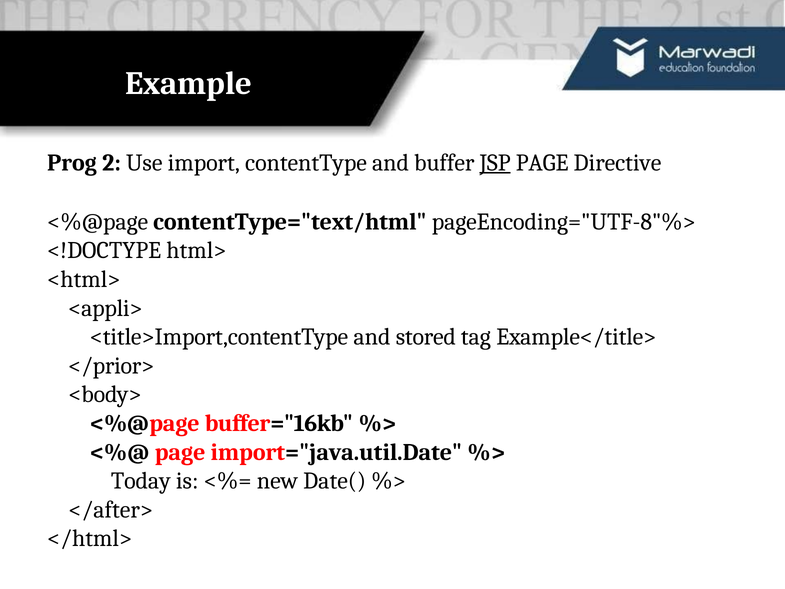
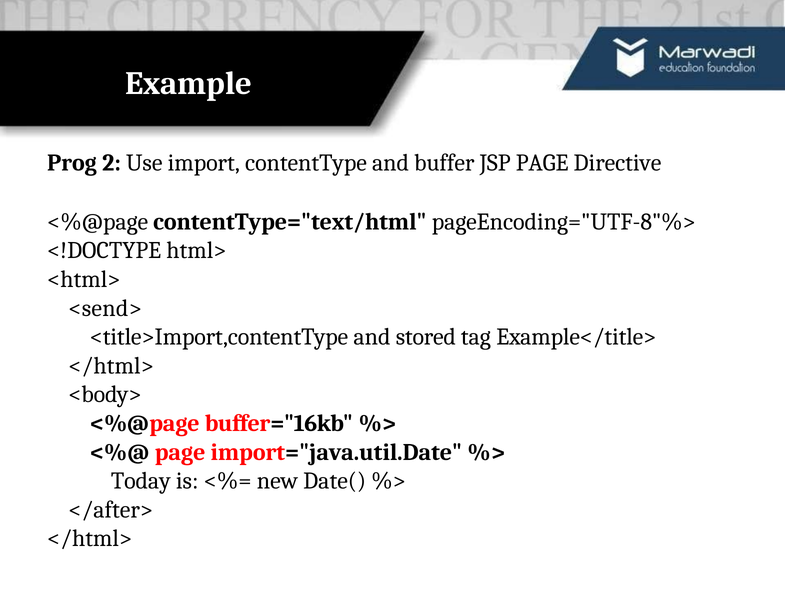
JSP underline: present -> none
<appli>: <appli> -> <send>
</prior> at (111, 366): </prior> -> </html>
